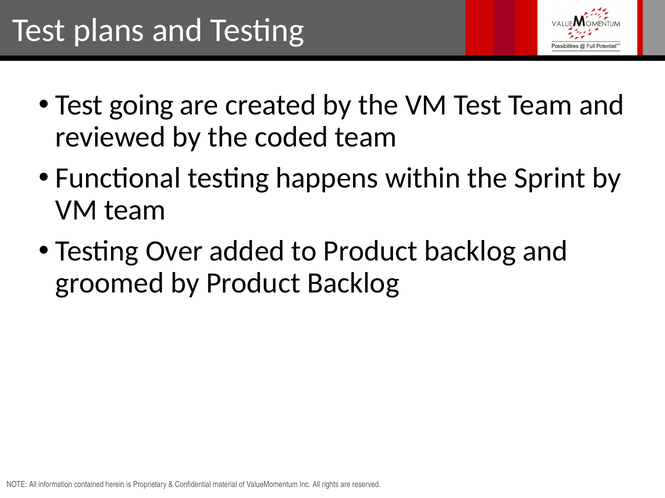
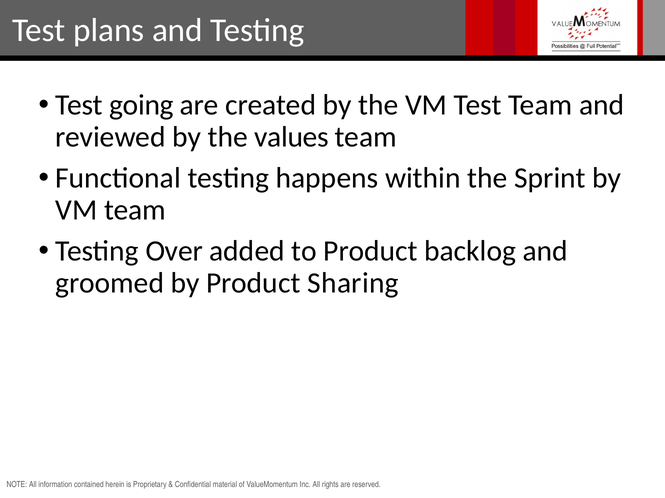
coded: coded -> values
by Product Backlog: Backlog -> Sharing
